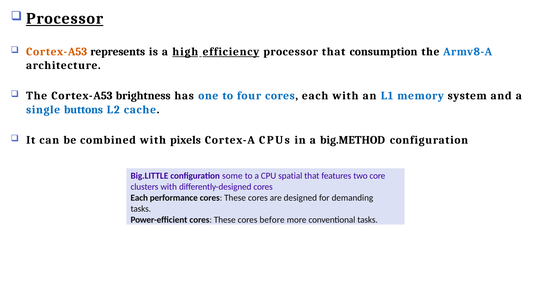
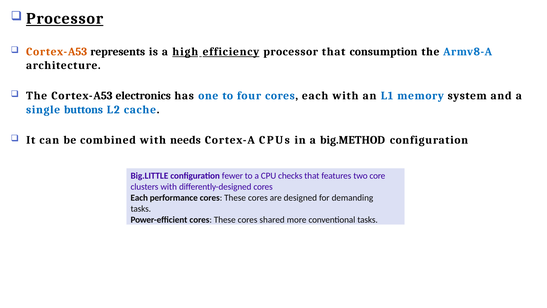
brightness: brightness -> electronics
pixels: pixels -> needs
some: some -> fewer
spatial: spatial -> checks
before: before -> shared
